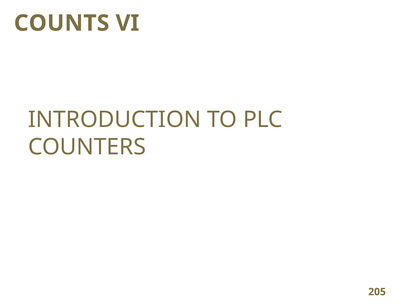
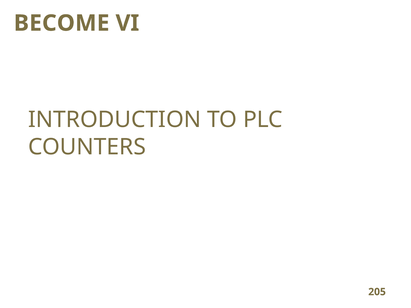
COUNTS: COUNTS -> BECOME
